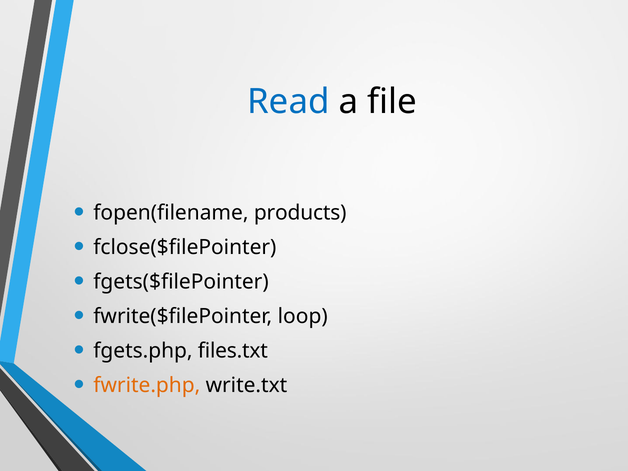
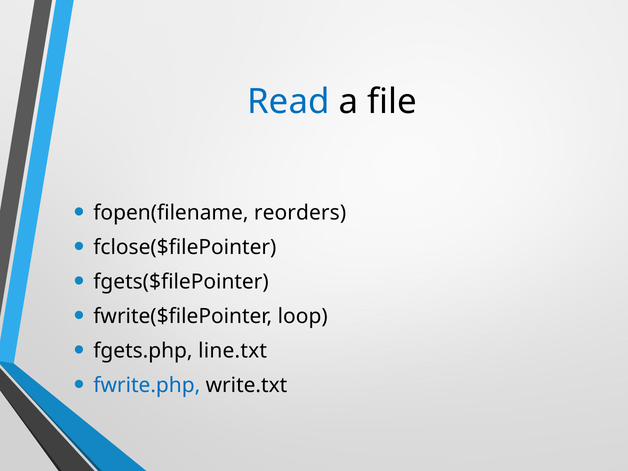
products: products -> reorders
files.txt: files.txt -> line.txt
fwrite.php colour: orange -> blue
